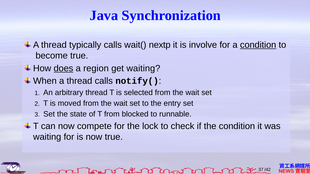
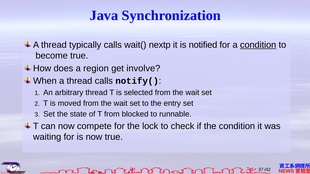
involve: involve -> notified
does underline: present -> none
get waiting: waiting -> involve
